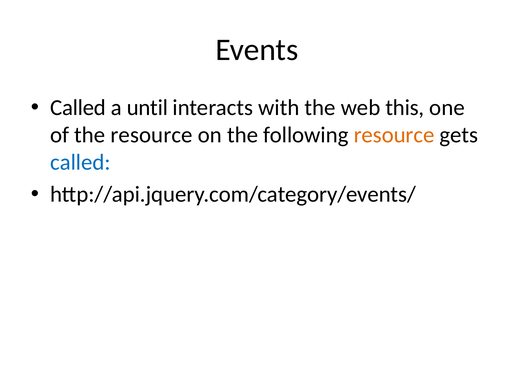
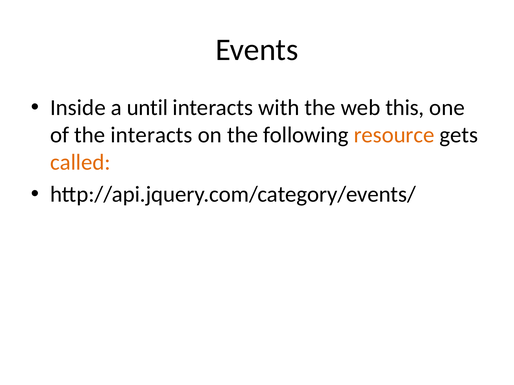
Called at (78, 108): Called -> Inside
the resource: resource -> interacts
called at (80, 163) colour: blue -> orange
